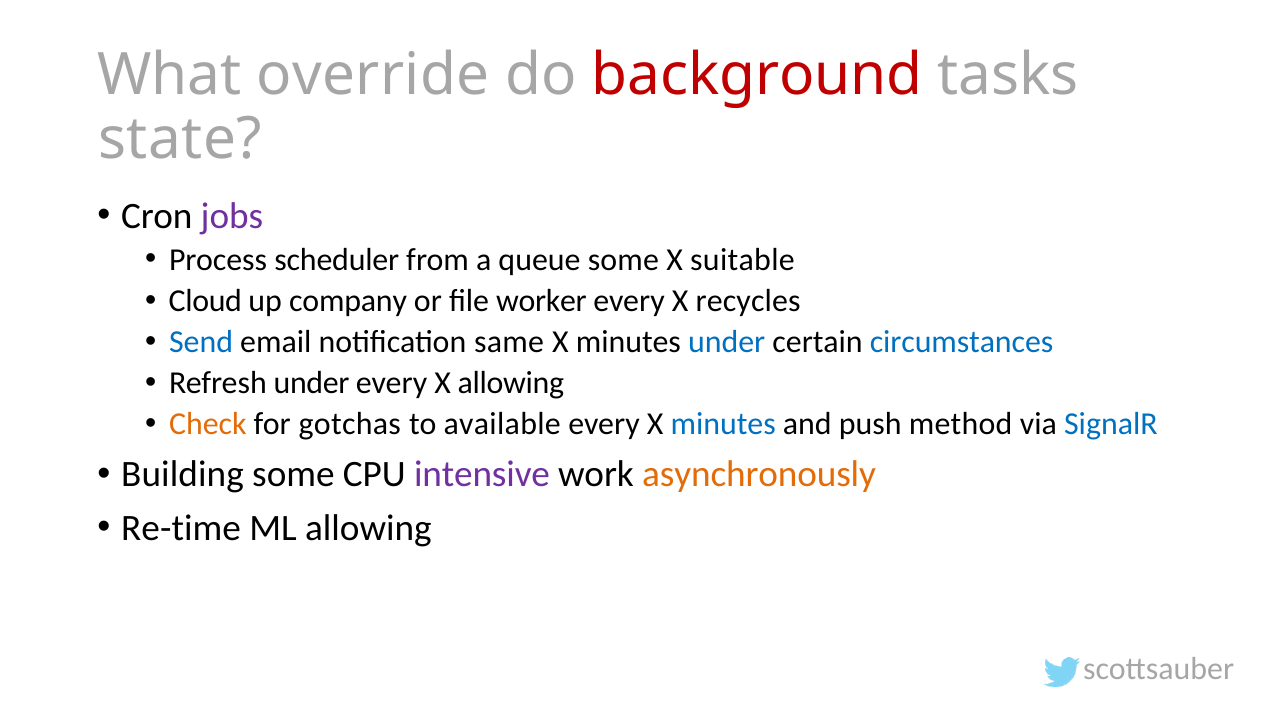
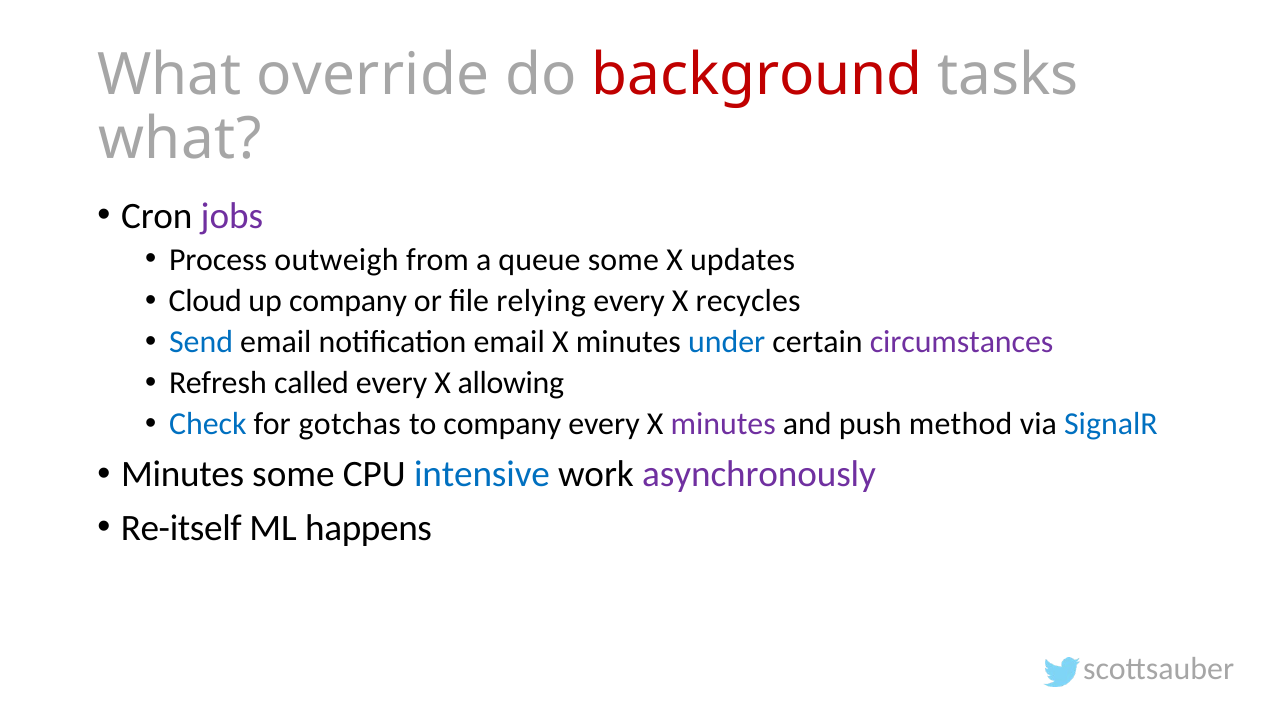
state at (180, 139): state -> what
scheduler: scheduler -> outweigh
suitable: suitable -> updates
worker: worker -> relying
notification same: same -> email
circumstances colour: blue -> purple
Refresh under: under -> called
Check colour: orange -> blue
to available: available -> company
minutes at (723, 424) colour: blue -> purple
Building at (182, 474): Building -> Minutes
intensive colour: purple -> blue
asynchronously colour: orange -> purple
Re-time: Re-time -> Re-itself
ML allowing: allowing -> happens
